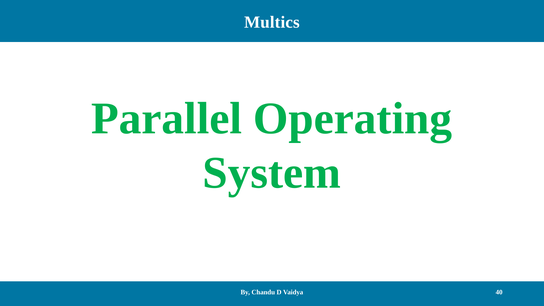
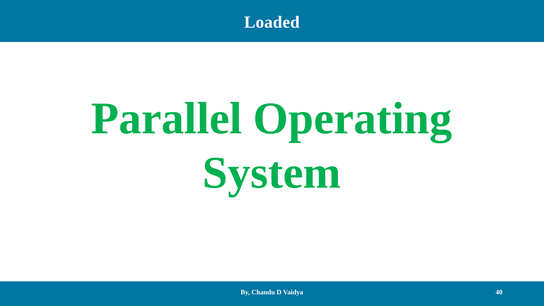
Multics: Multics -> Loaded
